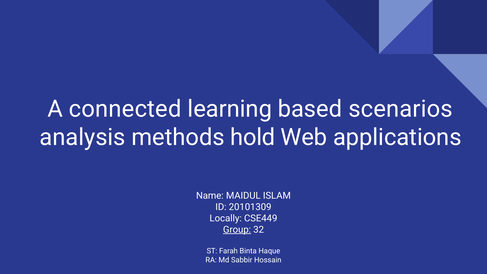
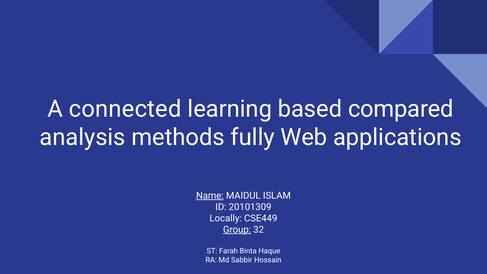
scenarios: scenarios -> compared
hold: hold -> fully
Name underline: none -> present
